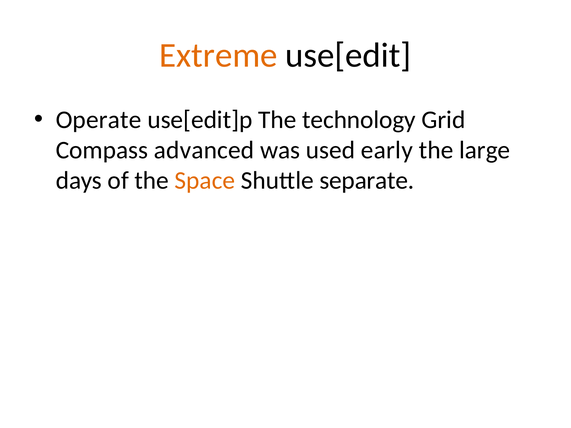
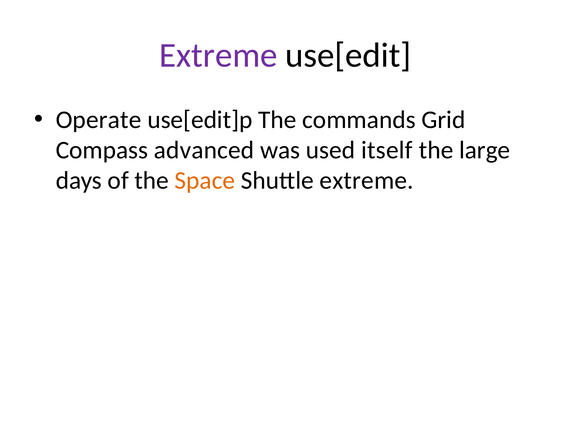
Extreme at (218, 55) colour: orange -> purple
technology: technology -> commands
early: early -> itself
Shuttle separate: separate -> extreme
